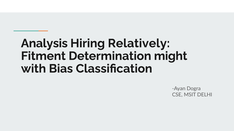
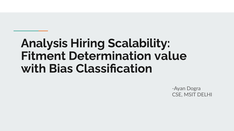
Relatively: Relatively -> Scalability
might: might -> value
